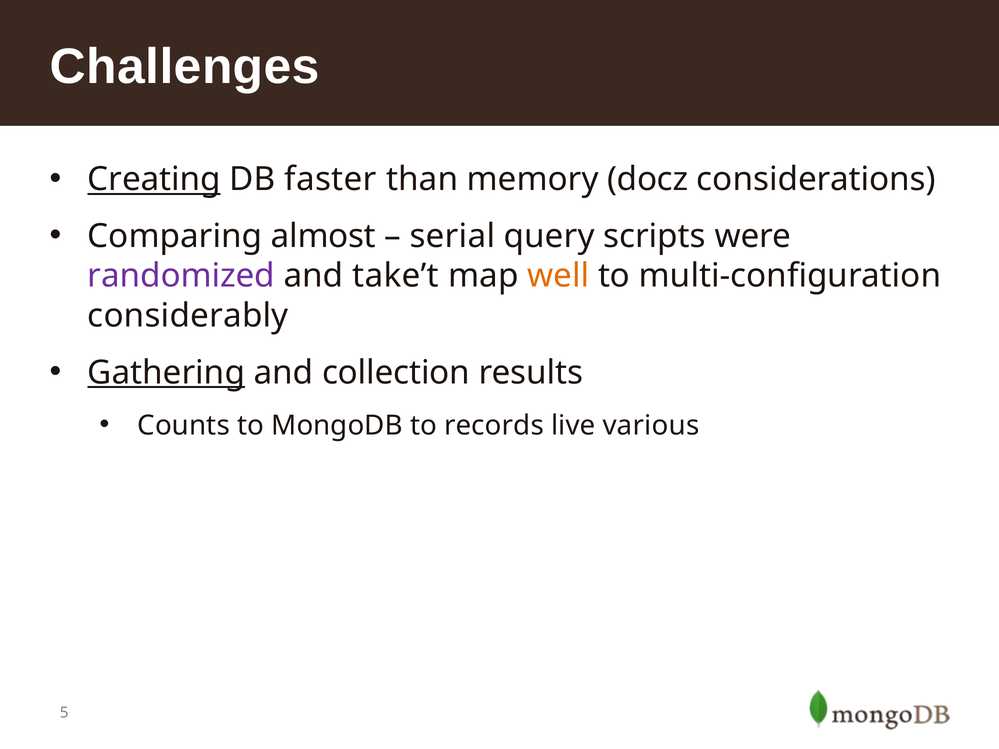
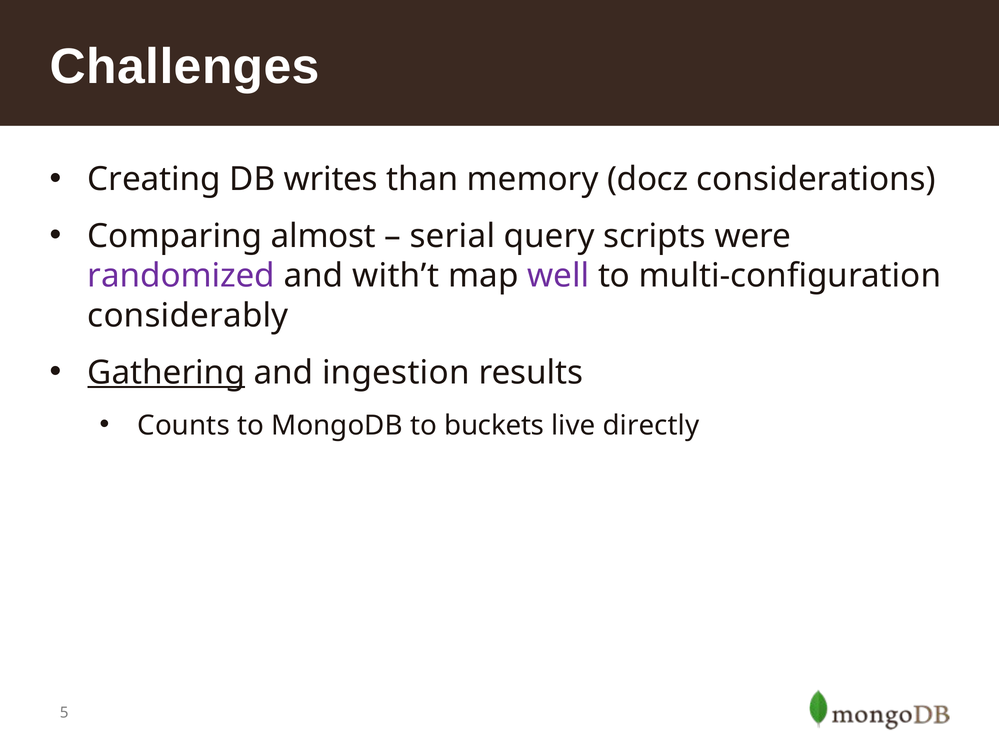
Creating underline: present -> none
faster: faster -> writes
take’t: take’t -> with’t
well colour: orange -> purple
collection: collection -> ingestion
records: records -> buckets
various: various -> directly
